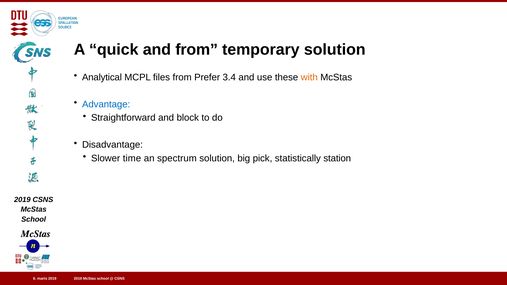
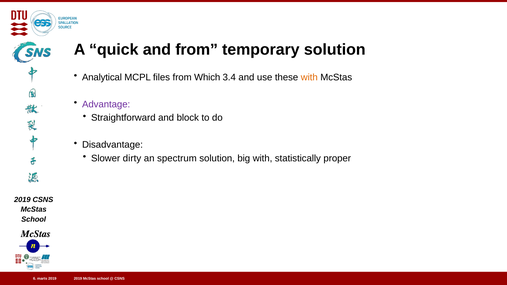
Prefer: Prefer -> Which
Advantage colour: blue -> purple
time: time -> dirty
big pick: pick -> with
station: station -> proper
